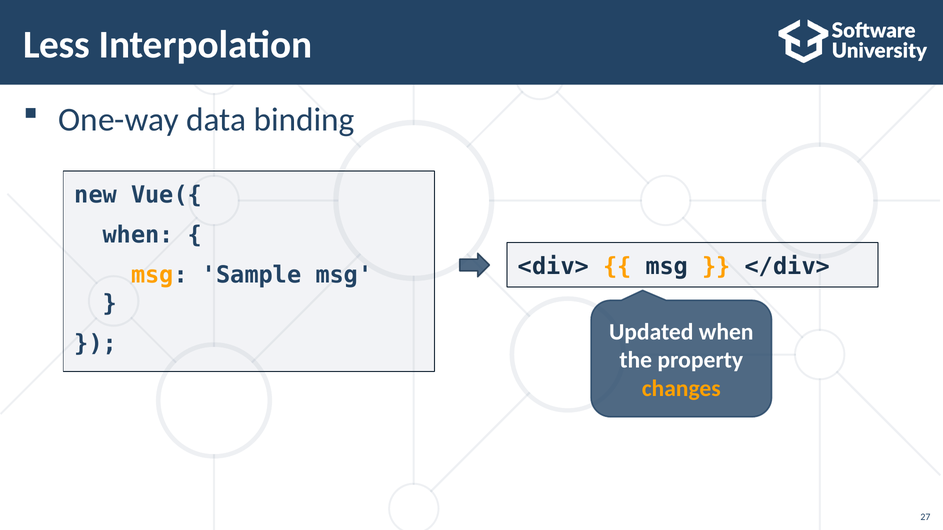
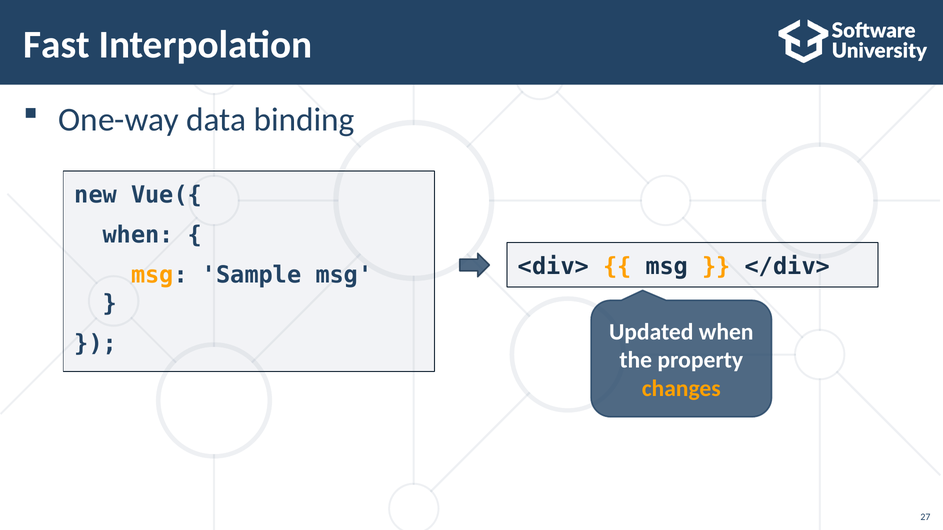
Less: Less -> Fast
